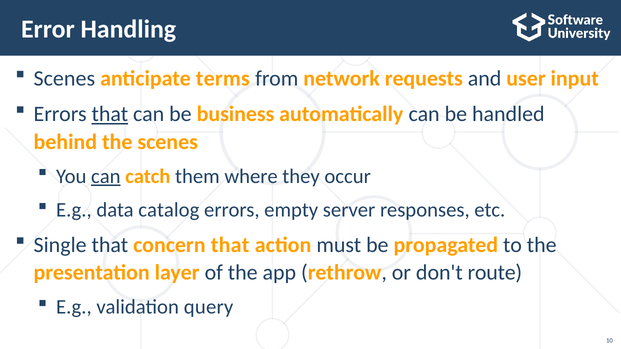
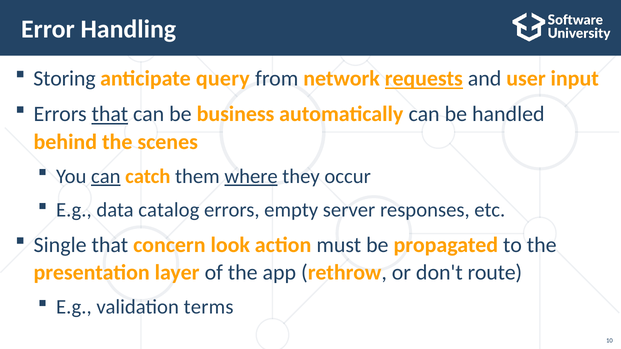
Scenes at (64, 79): Scenes -> Storing
terms: terms -> query
requests underline: none -> present
where underline: none -> present
concern that: that -> look
query: query -> terms
